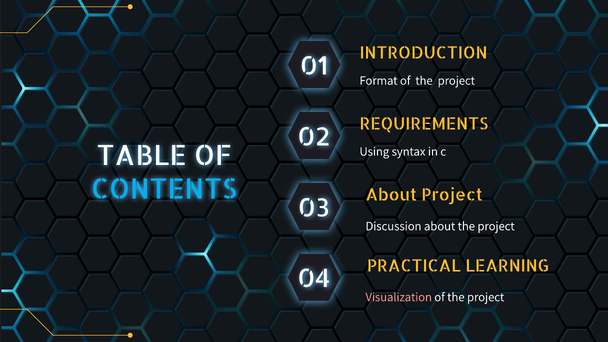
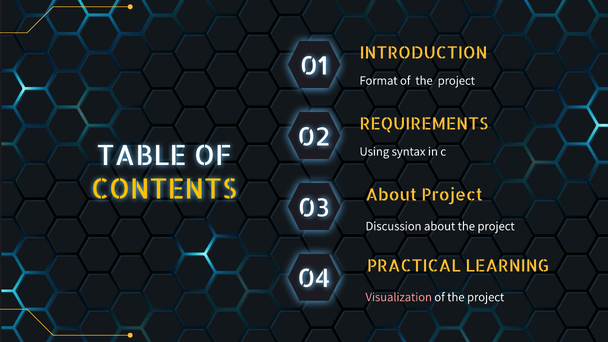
CONTENTS colour: light blue -> yellow
